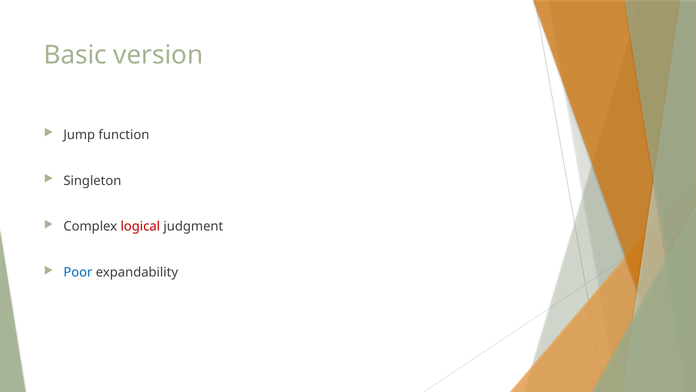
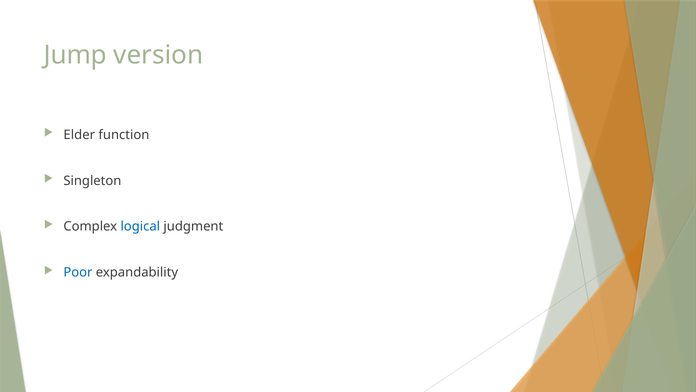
Basic: Basic -> Jump
Jump: Jump -> Elder
logical colour: red -> blue
